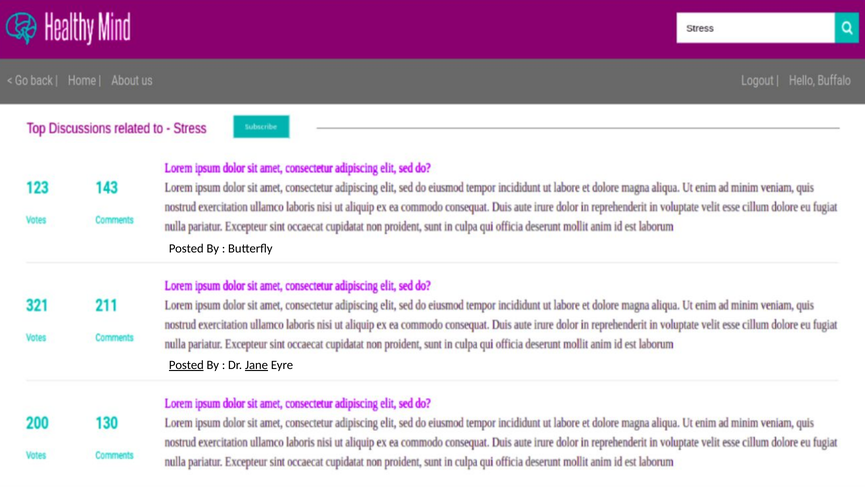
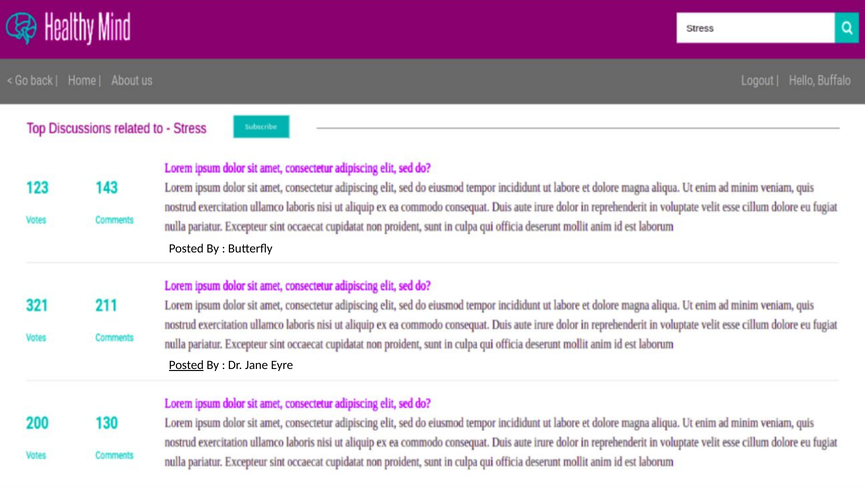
Jane underline: present -> none
